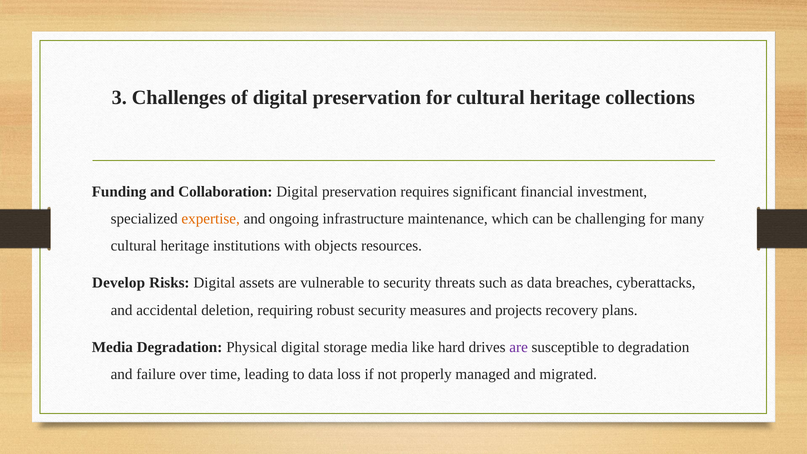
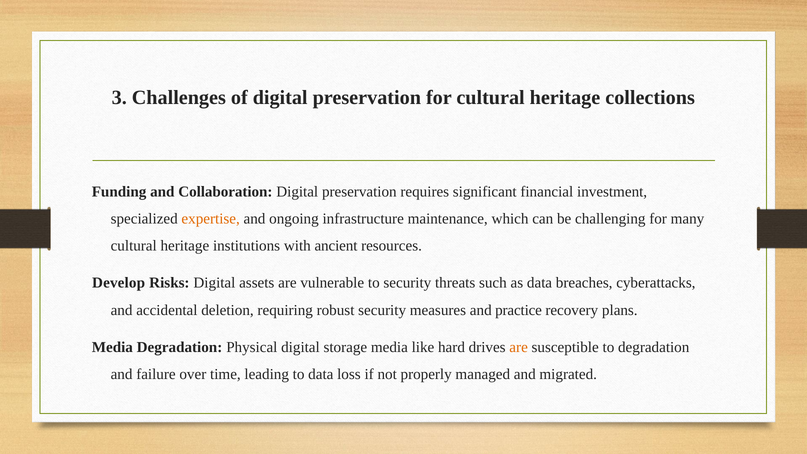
objects: objects -> ancient
projects: projects -> practice
are at (519, 347) colour: purple -> orange
